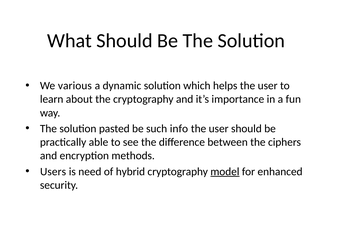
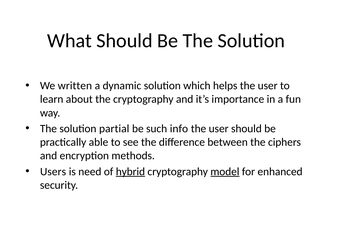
various: various -> written
pasted: pasted -> partial
hybrid underline: none -> present
